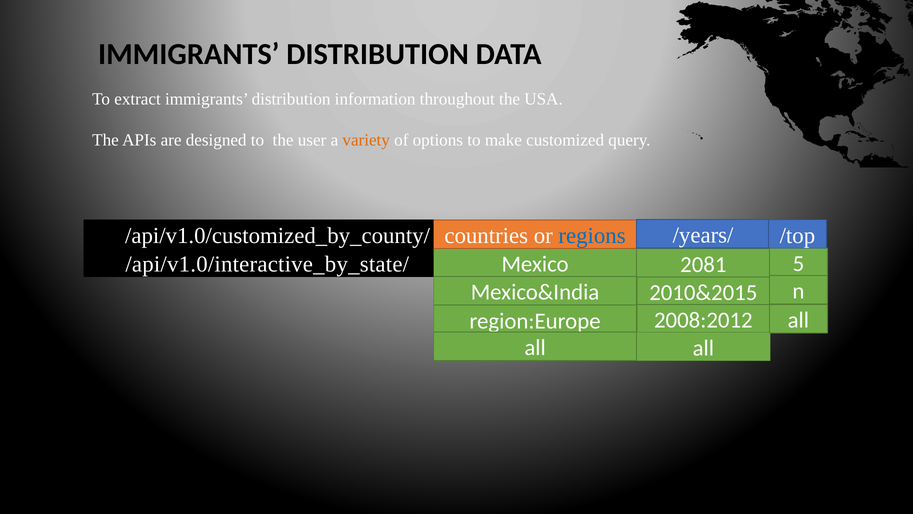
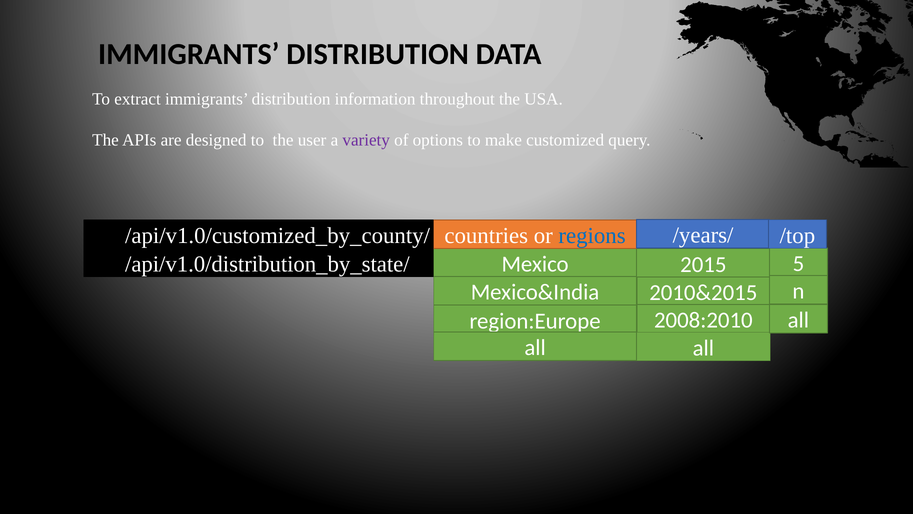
variety colour: orange -> purple
/api/v1.0/interactive_by_state/: /api/v1.0/interactive_by_state/ -> /api/v1.0/distribution_by_state/
2081: 2081 -> 2015
2008:2012: 2008:2012 -> 2008:2010
